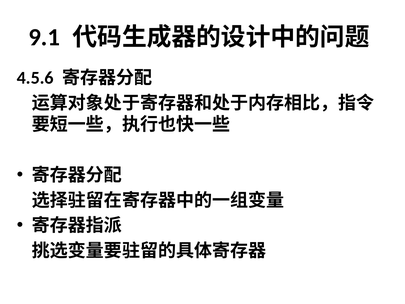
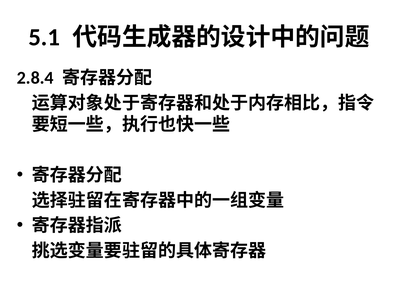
9.1: 9.1 -> 5.1
4.5.6: 4.5.6 -> 2.8.4
